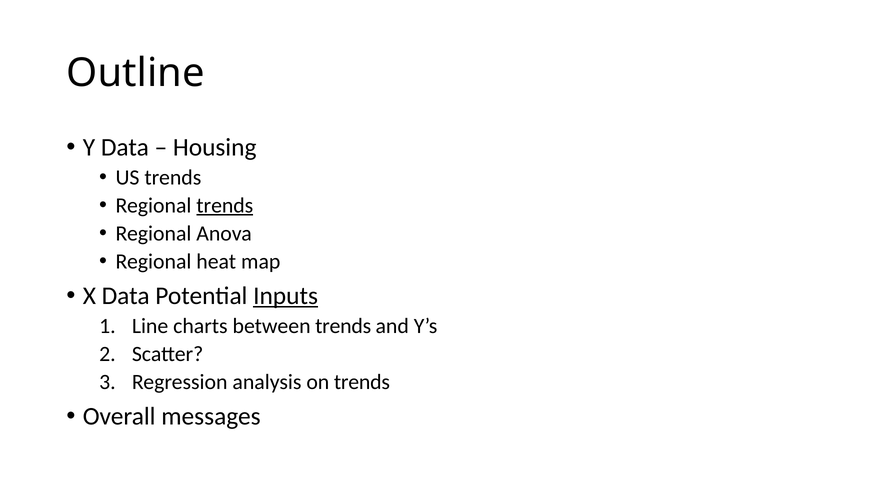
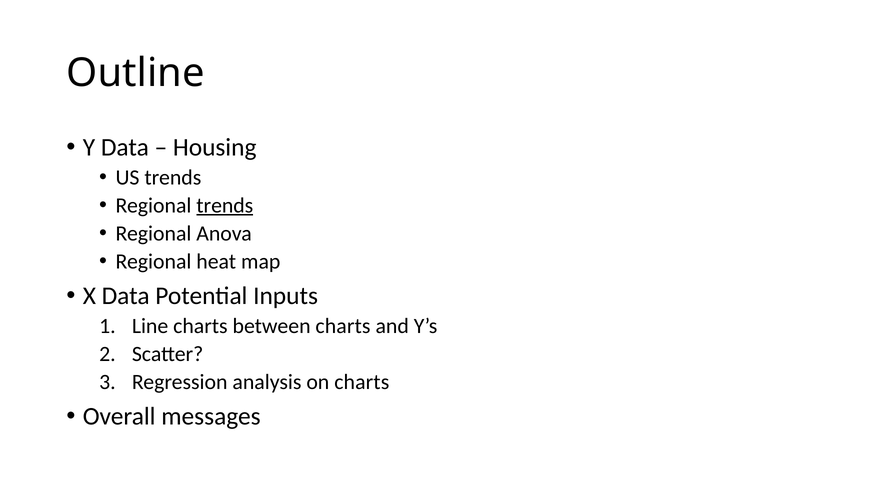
Inputs underline: present -> none
between trends: trends -> charts
on trends: trends -> charts
